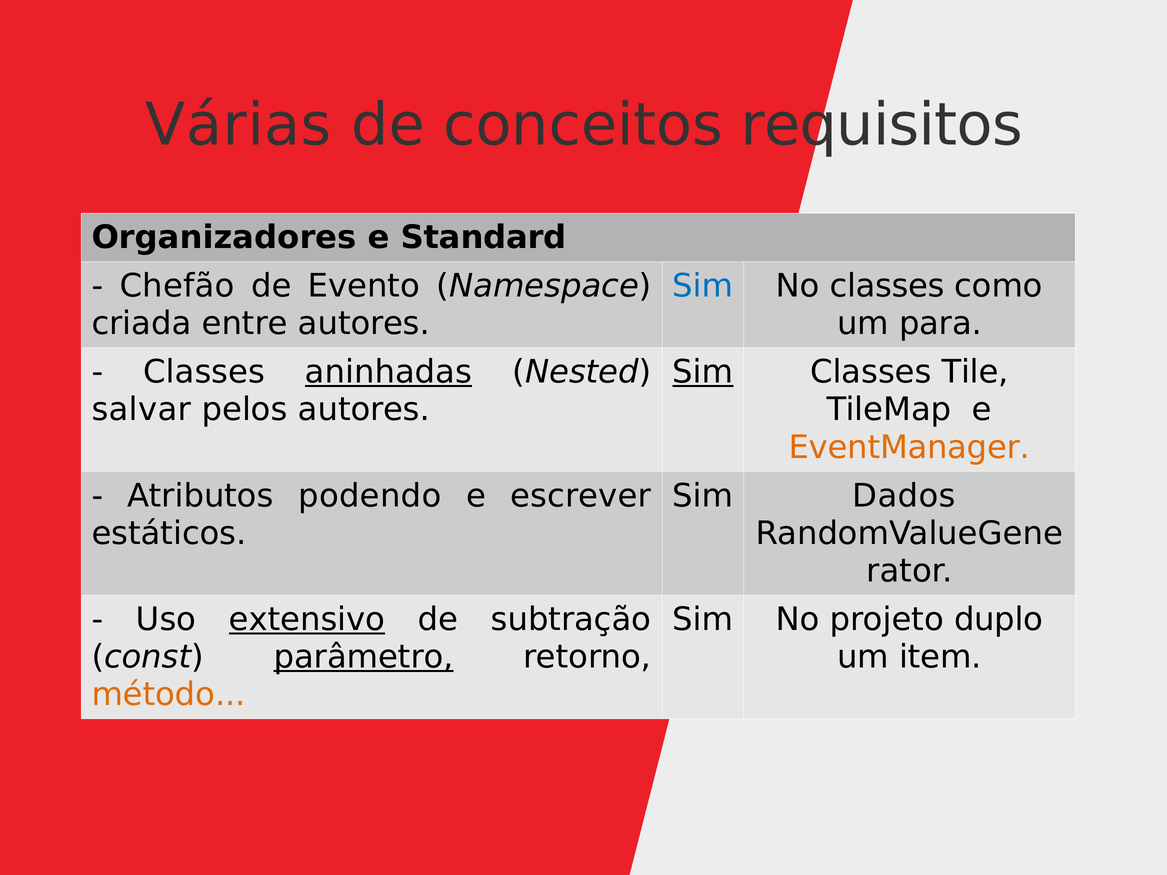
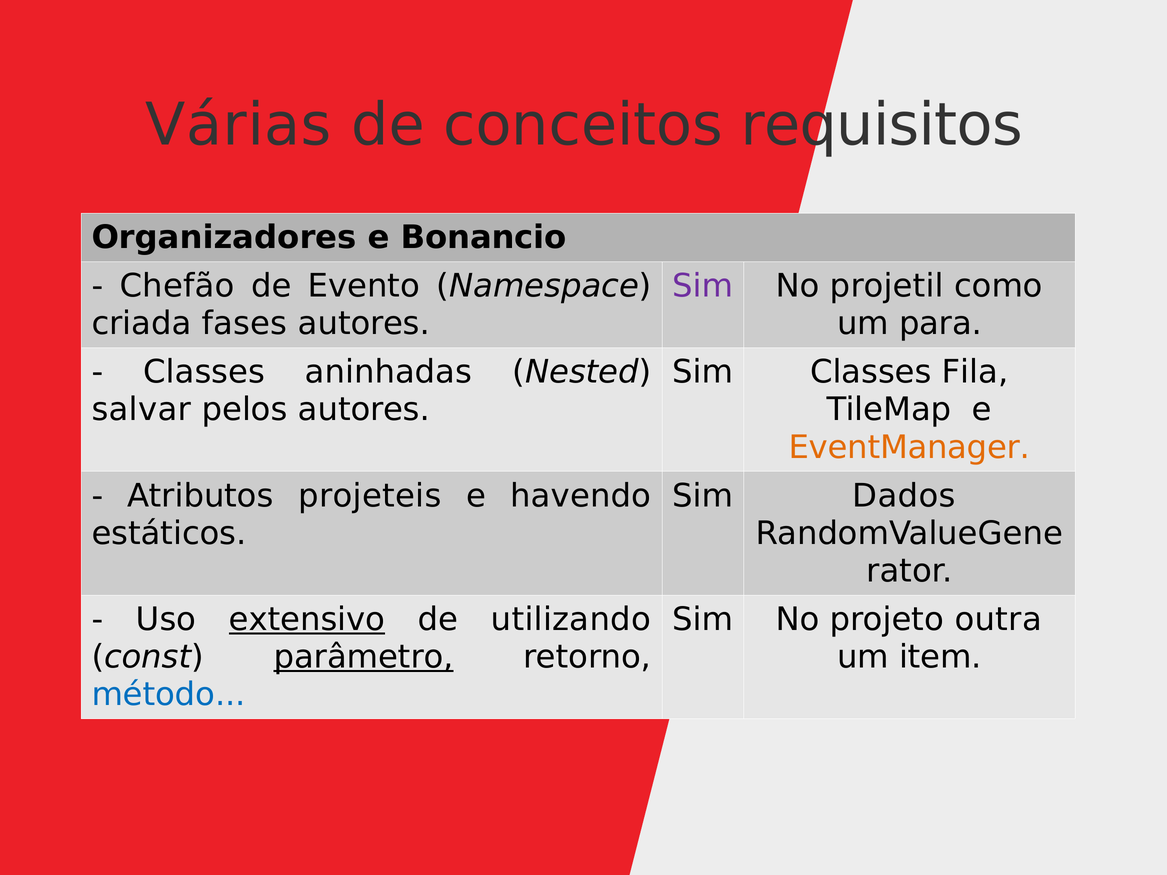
Standard: Standard -> Bonancio
Sim at (703, 286) colour: blue -> purple
No classes: classes -> projetil
entre: entre -> fases
aninhadas underline: present -> none
Sim at (703, 372) underline: present -> none
Tile: Tile -> Fila
podendo: podendo -> projeteis
escrever: escrever -> havendo
subtração: subtração -> utilizando
duplo: duplo -> outra
método colour: orange -> blue
